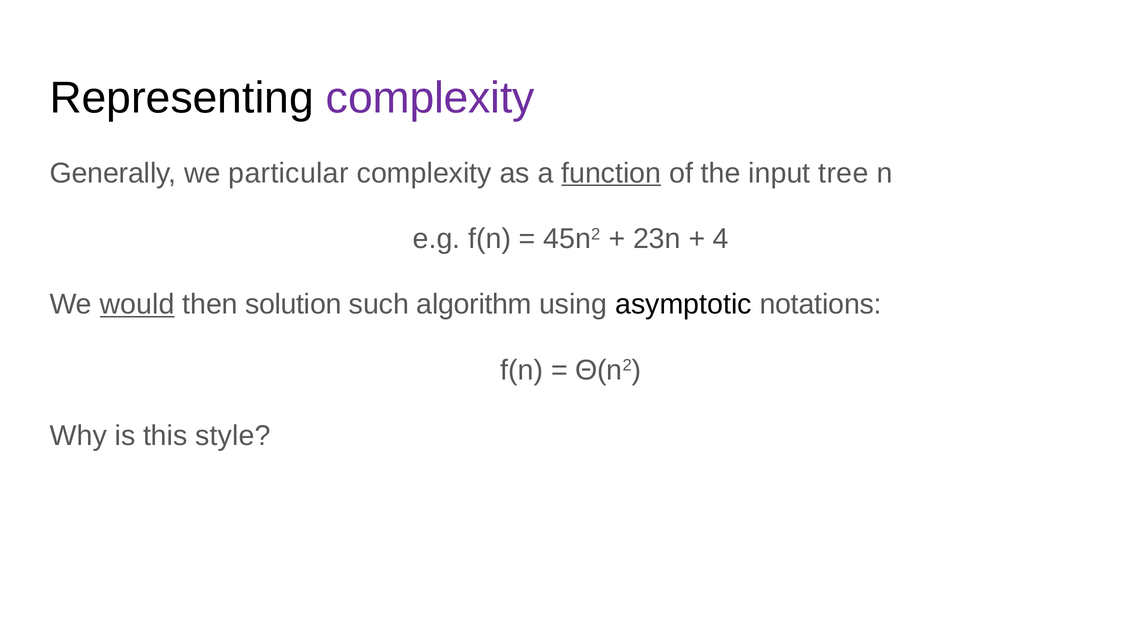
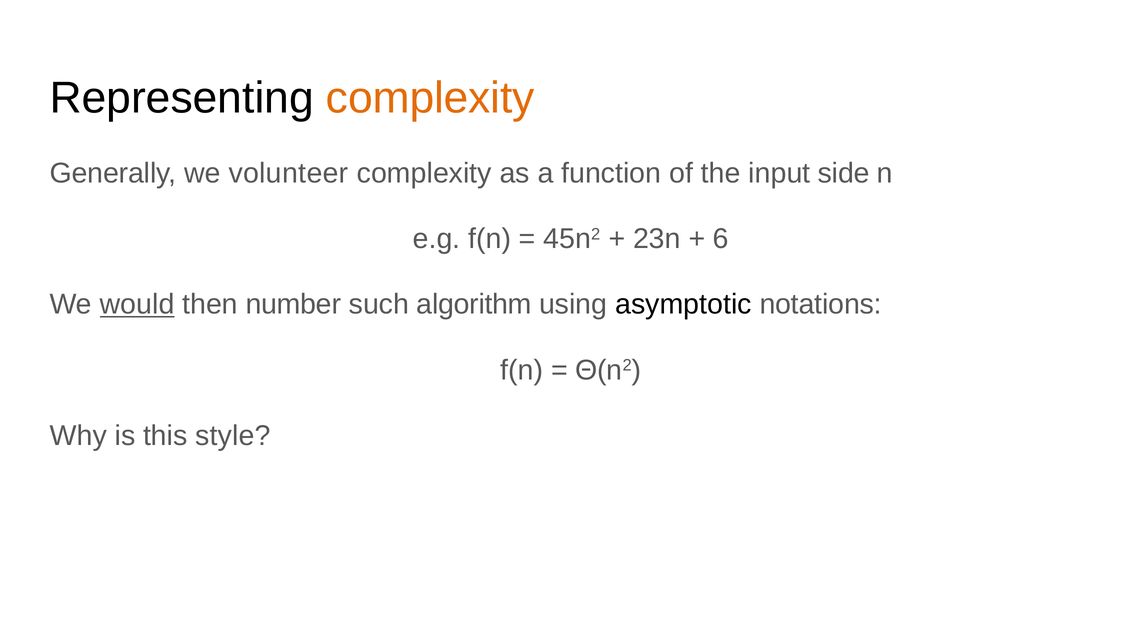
complexity at (430, 98) colour: purple -> orange
particular: particular -> volunteer
function underline: present -> none
tree: tree -> side
4: 4 -> 6
solution: solution -> number
